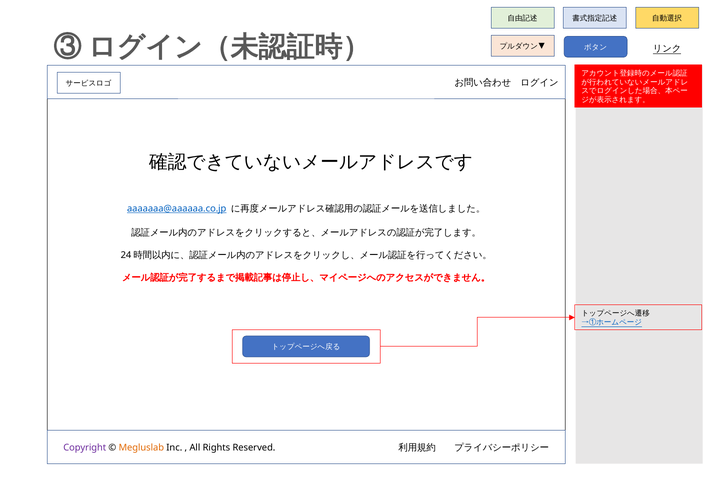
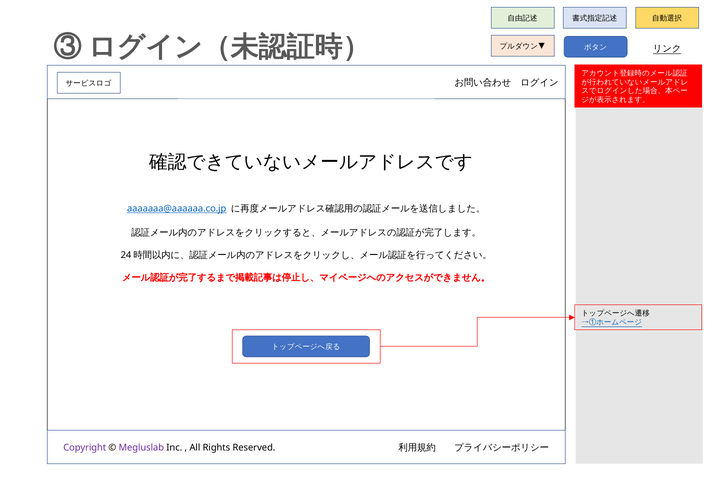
Megluslab colour: orange -> purple
